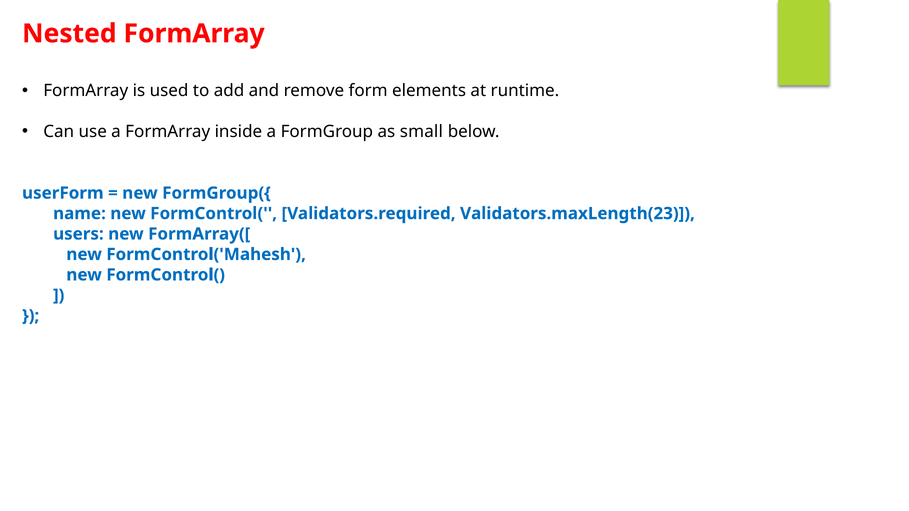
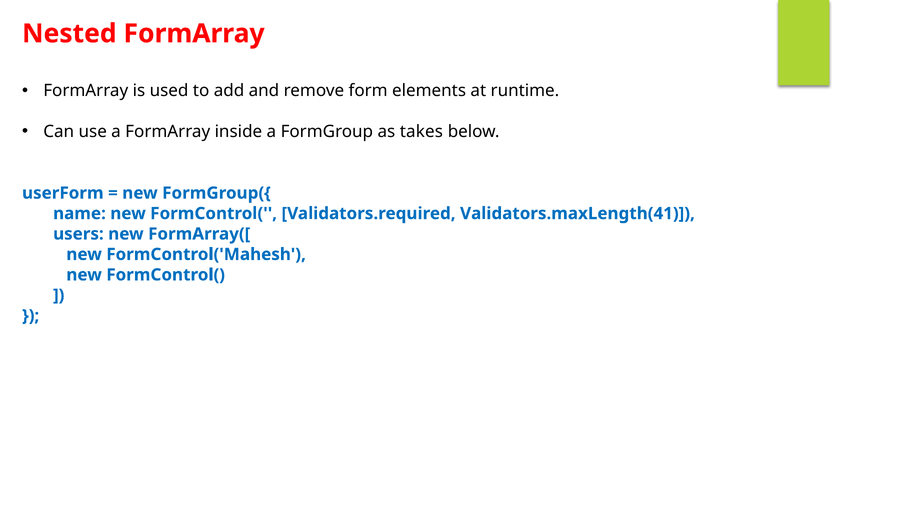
small: small -> takes
Validators.maxLength(23: Validators.maxLength(23 -> Validators.maxLength(41
